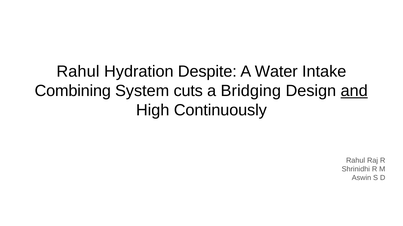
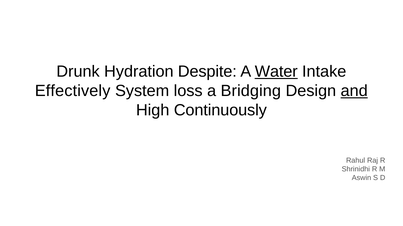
Rahul at (78, 72): Rahul -> Drunk
Water underline: none -> present
Combining: Combining -> Effectively
cuts: cuts -> loss
